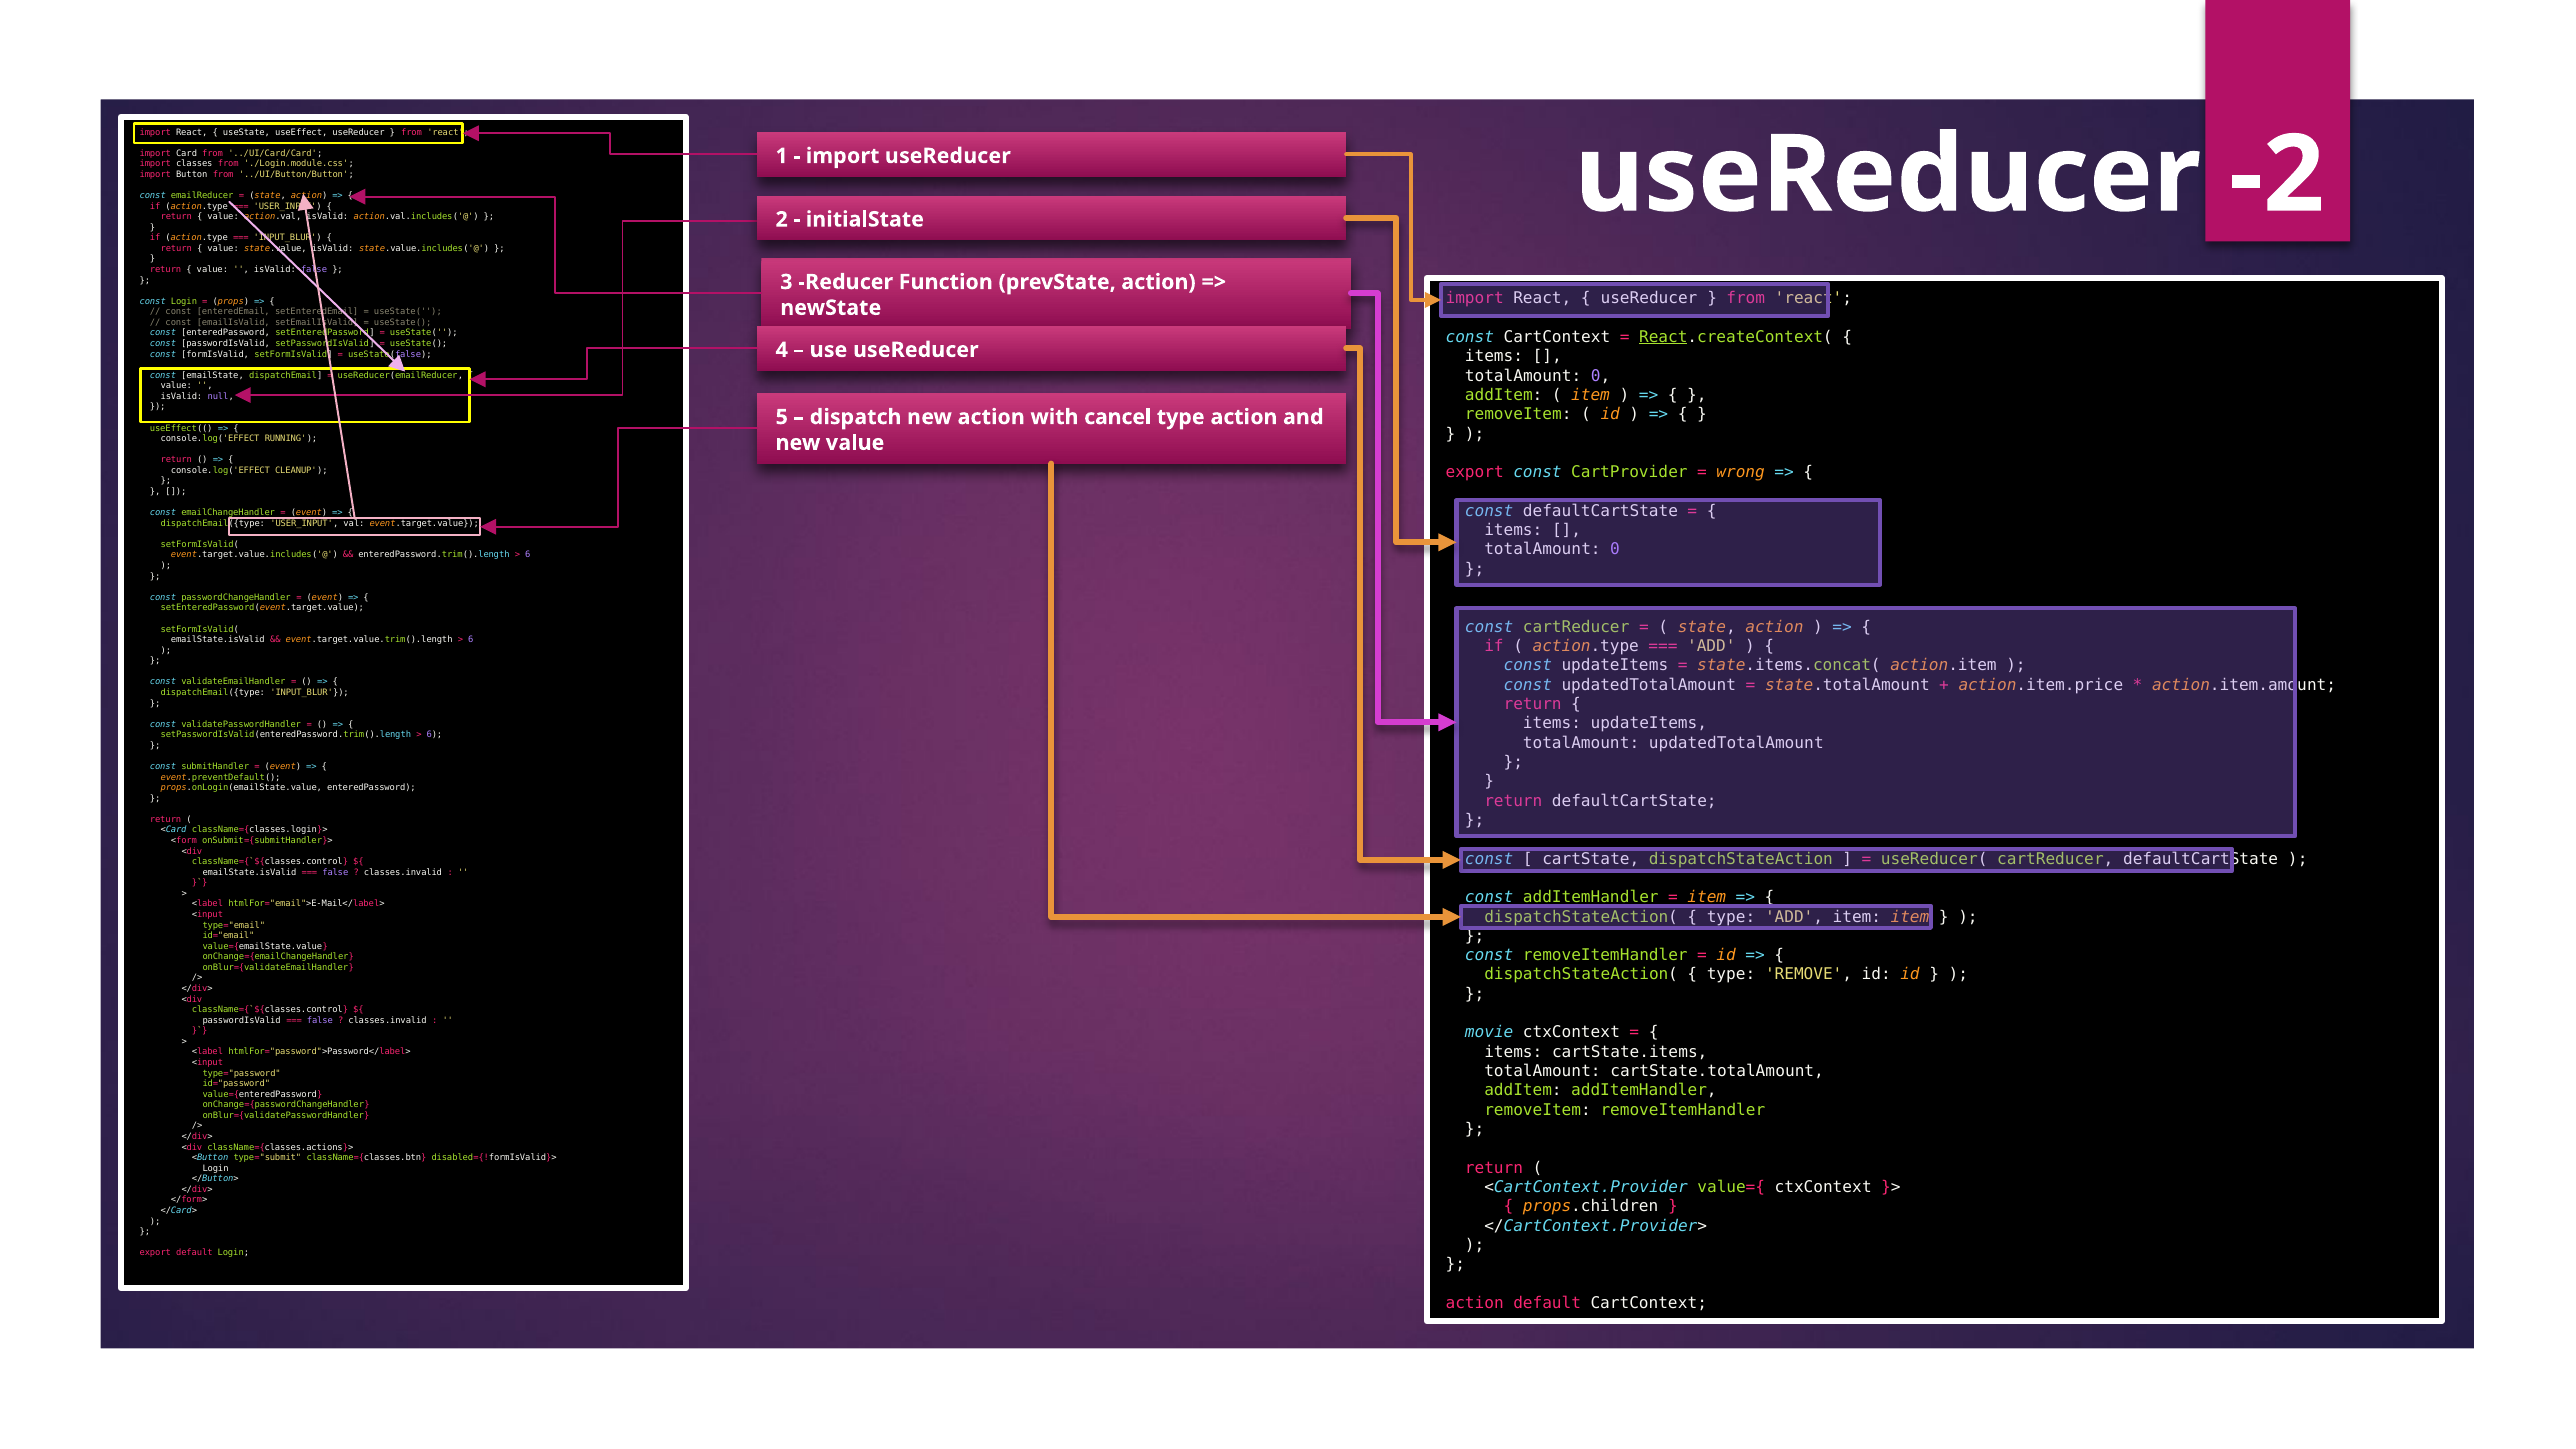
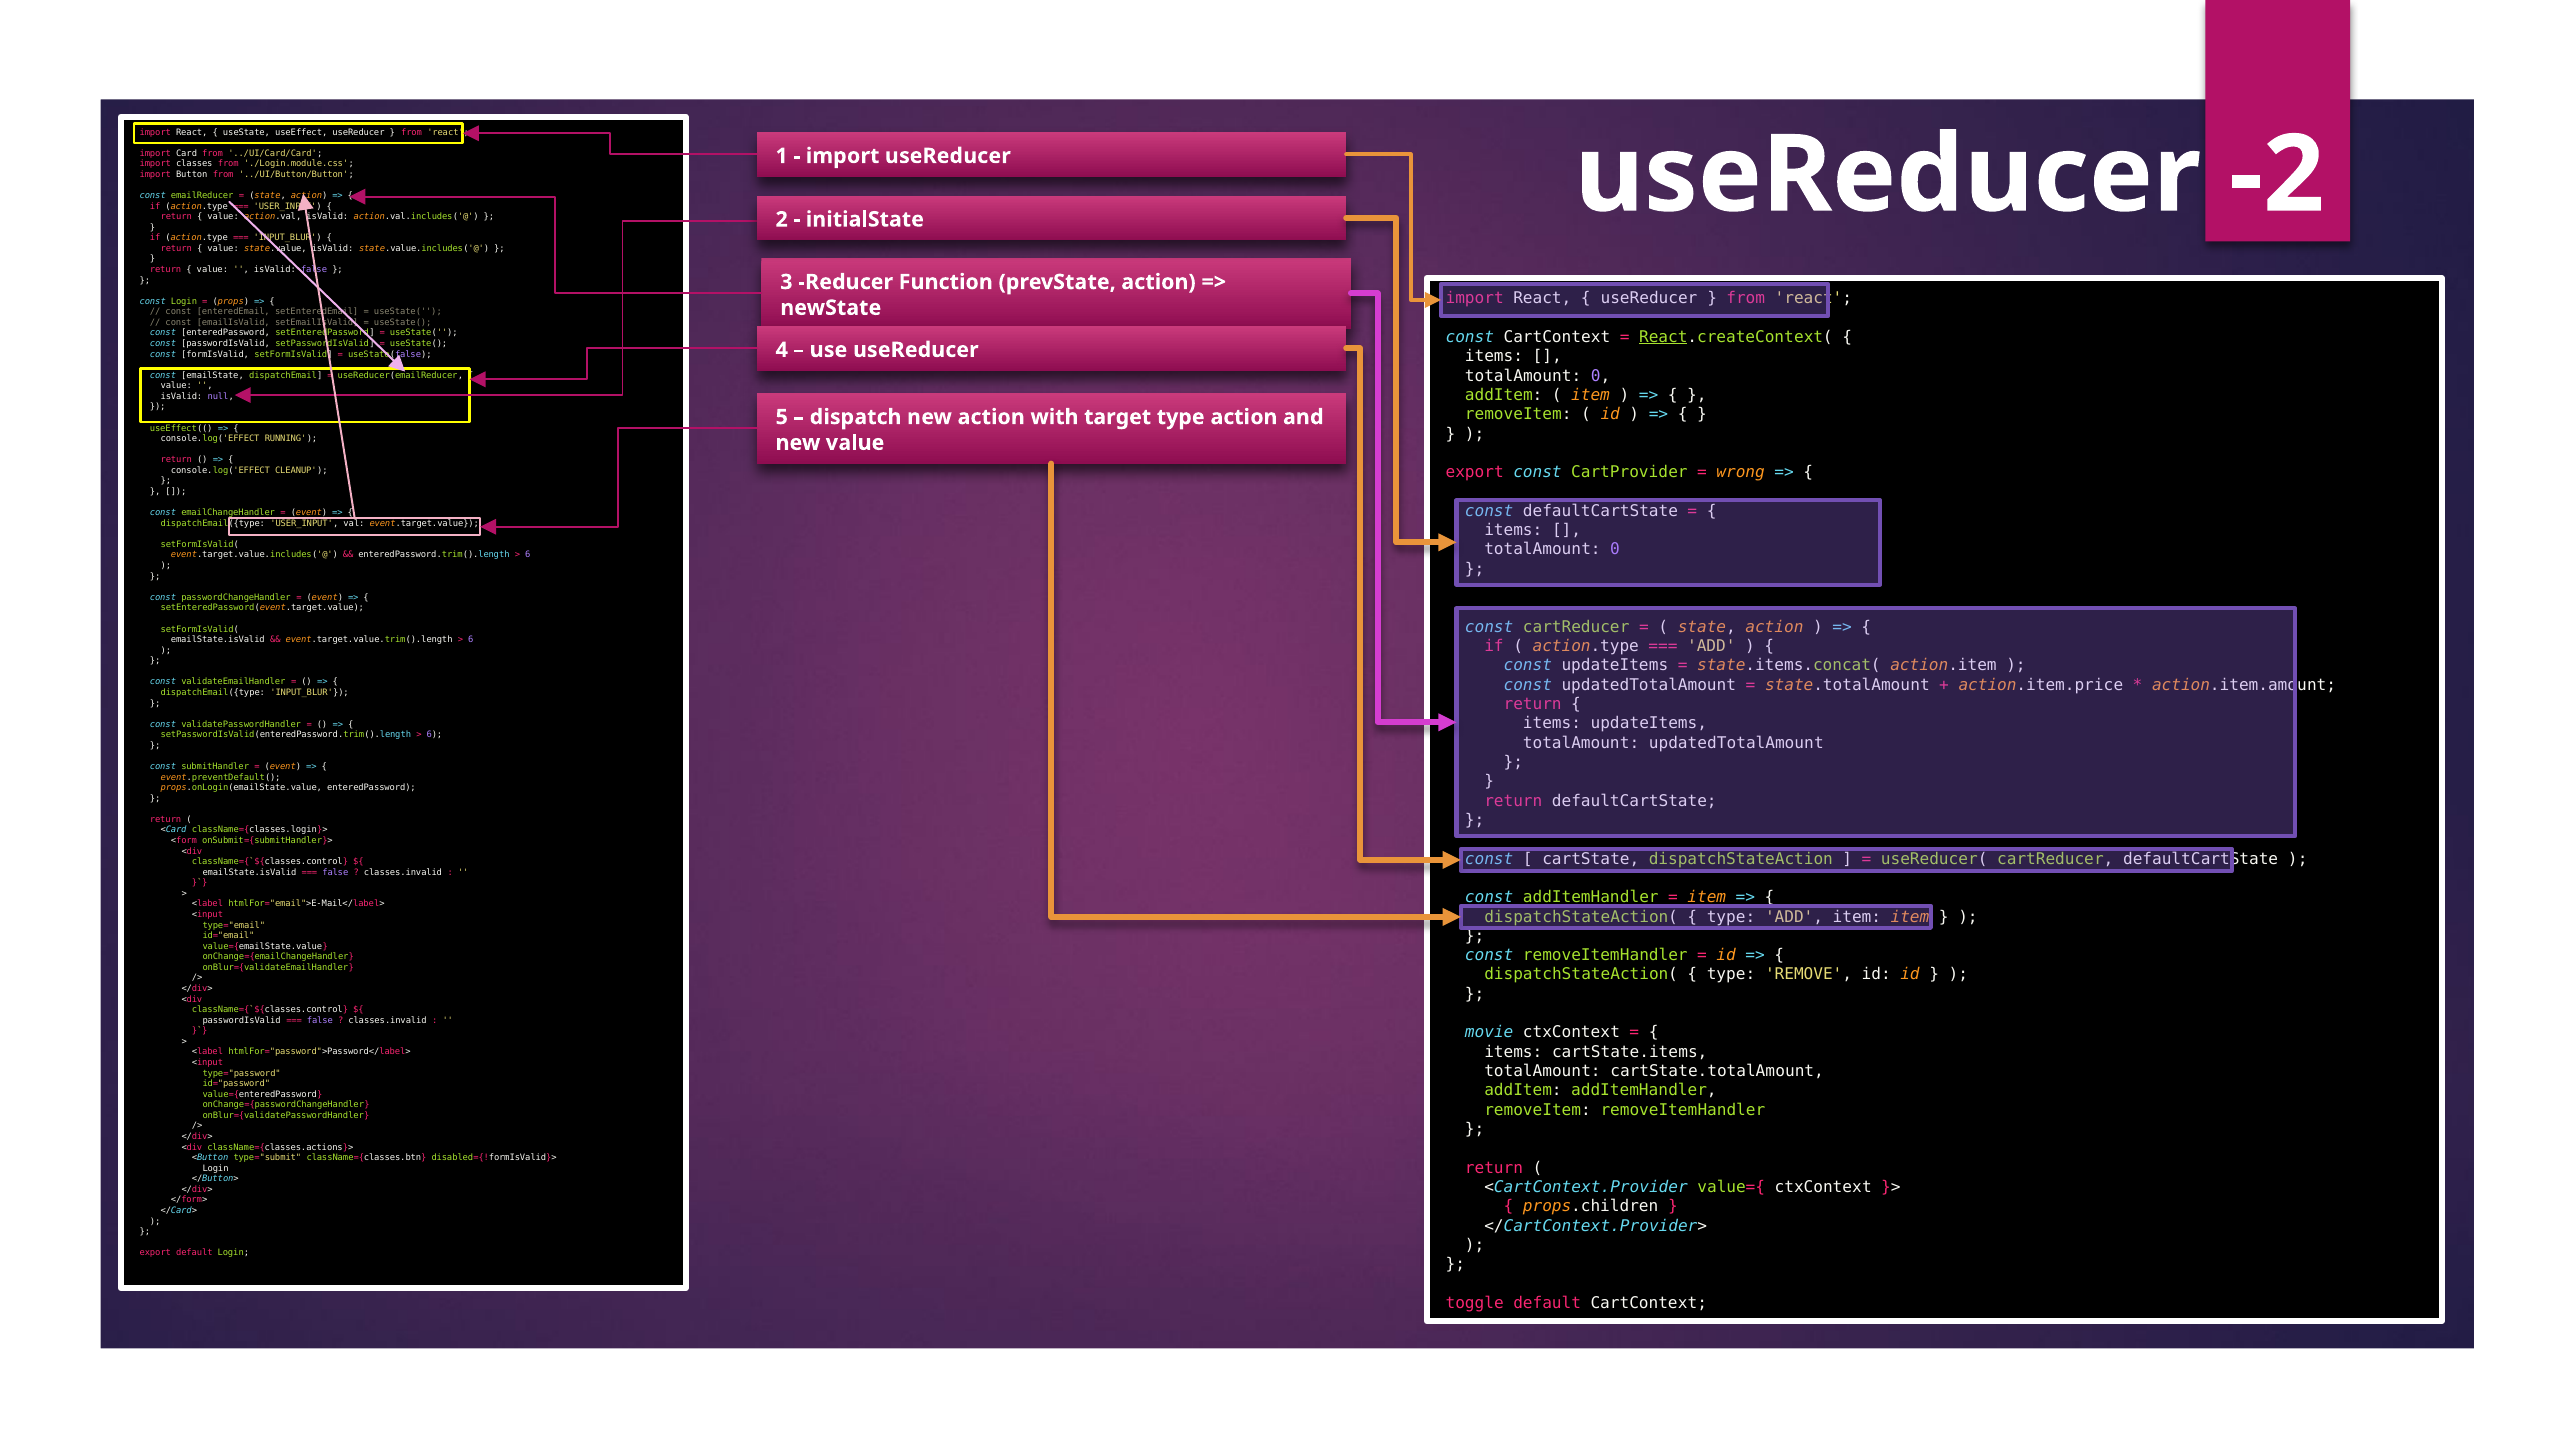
cancel: cancel -> target
action at (1475, 1303): action -> toggle
